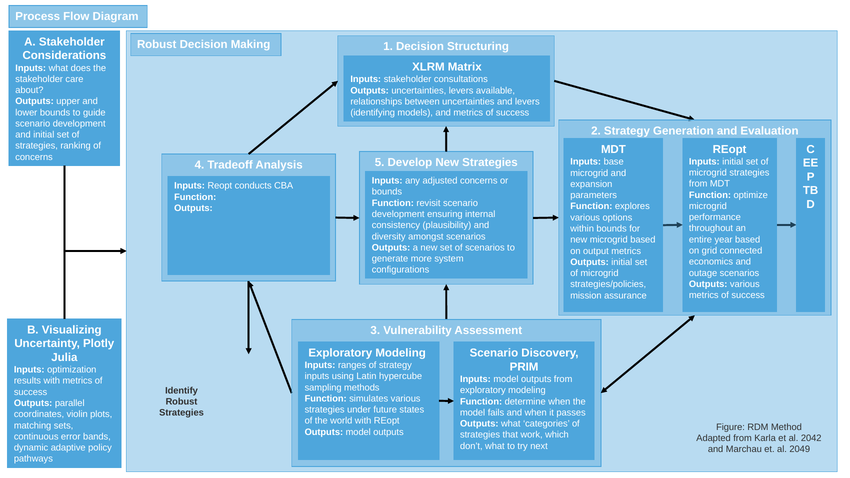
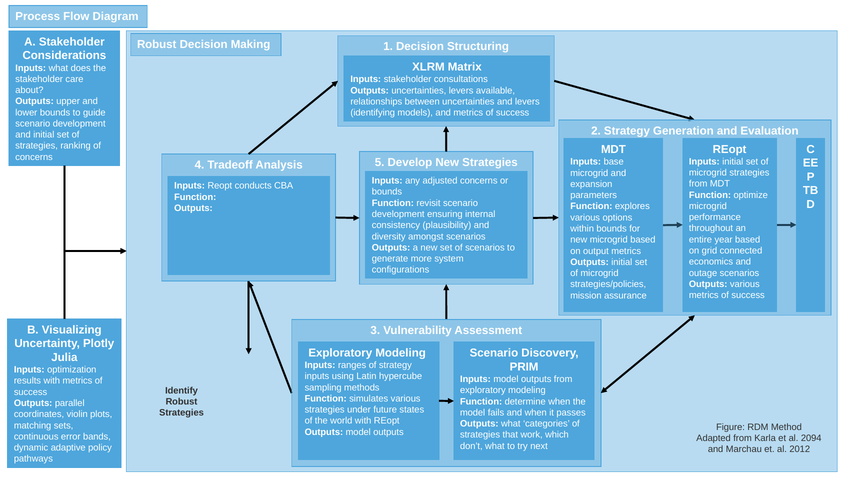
2042: 2042 -> 2094
2049: 2049 -> 2012
